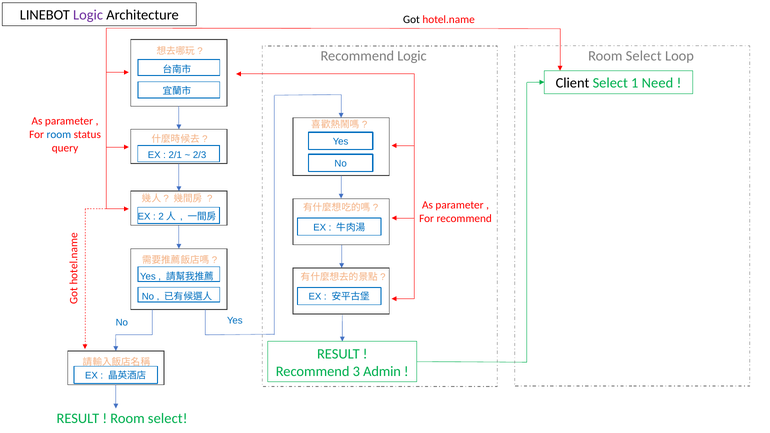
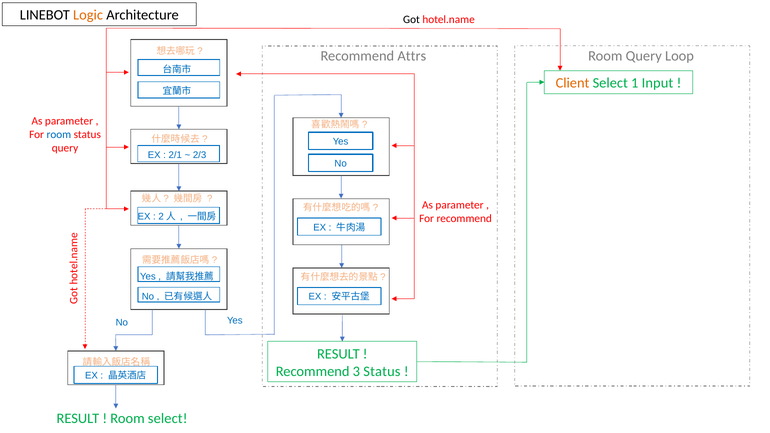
Logic at (88, 15) colour: purple -> orange
Recommend Logic: Logic -> Attrs
Select at (644, 56): Select -> Query
Client colour: black -> orange
Need: Need -> Input
3 Admin: Admin -> Status
